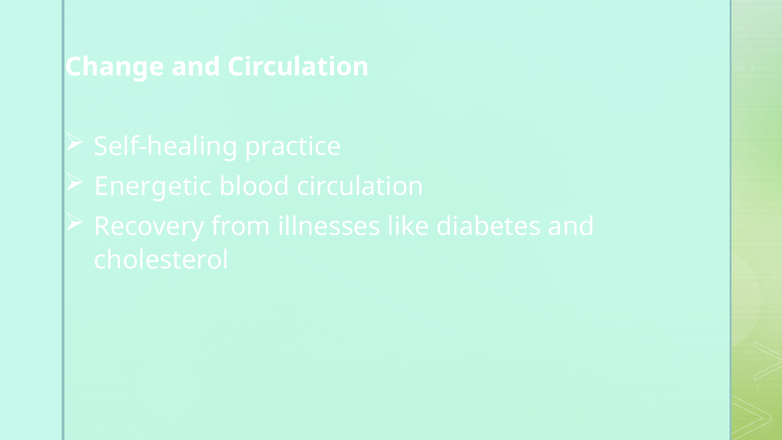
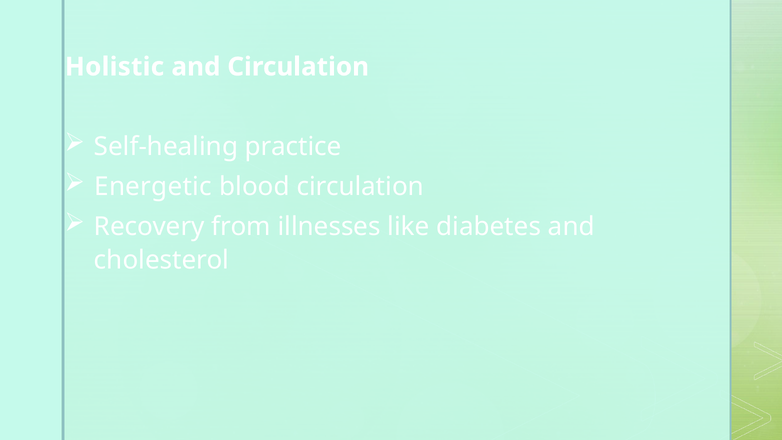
Change: Change -> Holistic
